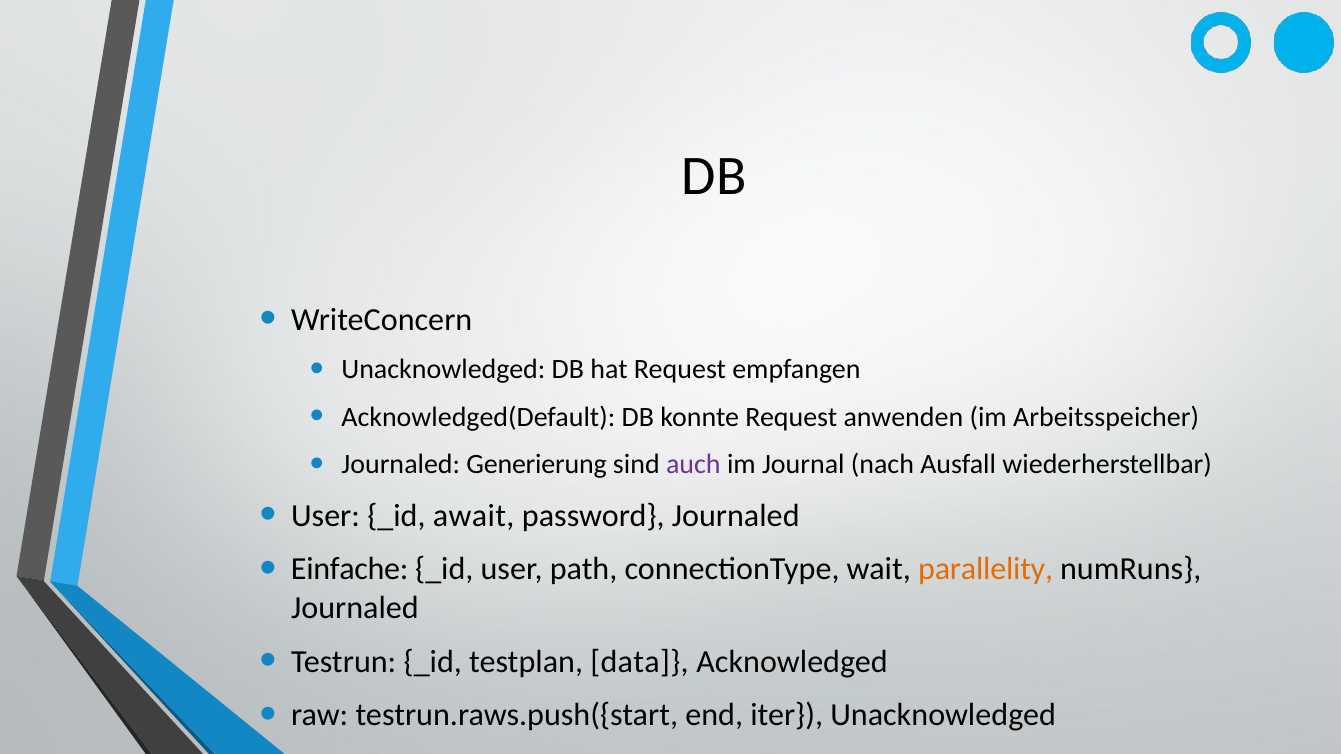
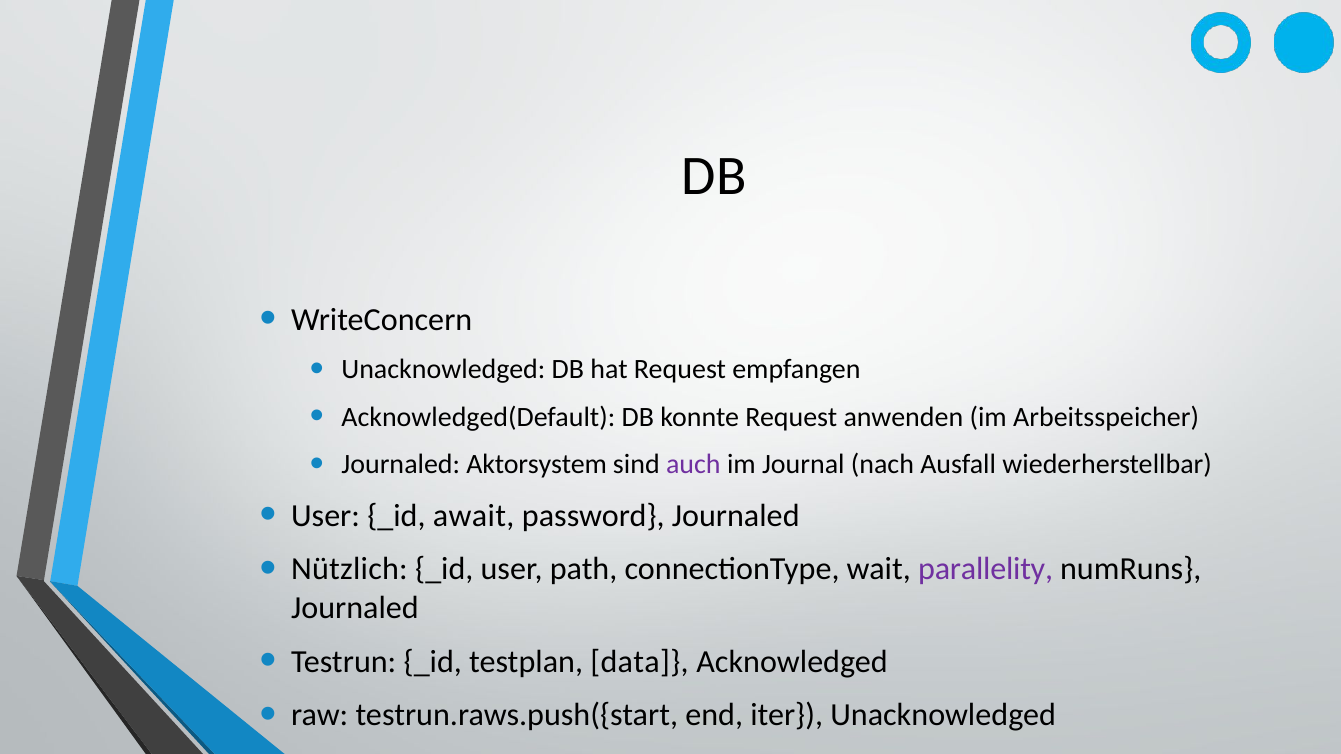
Generierung: Generierung -> Aktorsystem
Einfache: Einfache -> Nützlich
parallelity colour: orange -> purple
